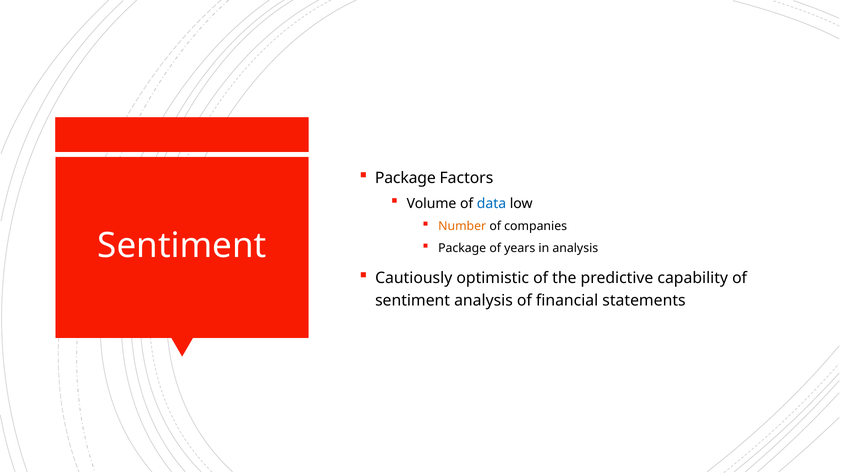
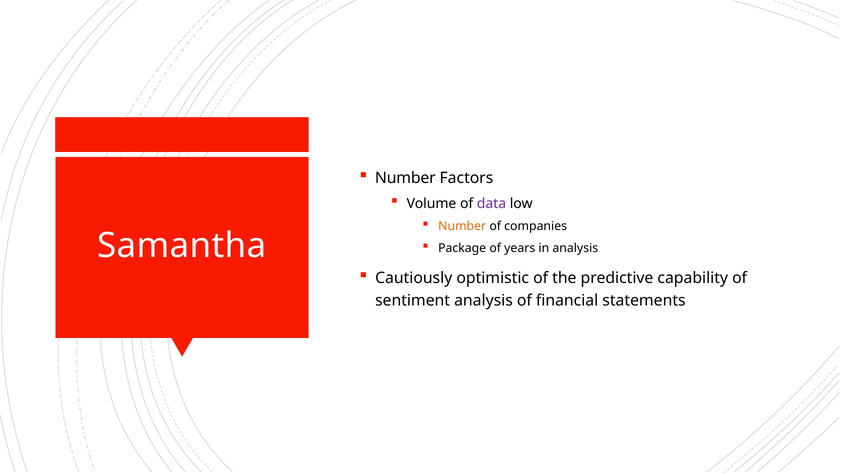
Package at (405, 178): Package -> Number
data colour: blue -> purple
Sentiment at (182, 246): Sentiment -> Samantha
